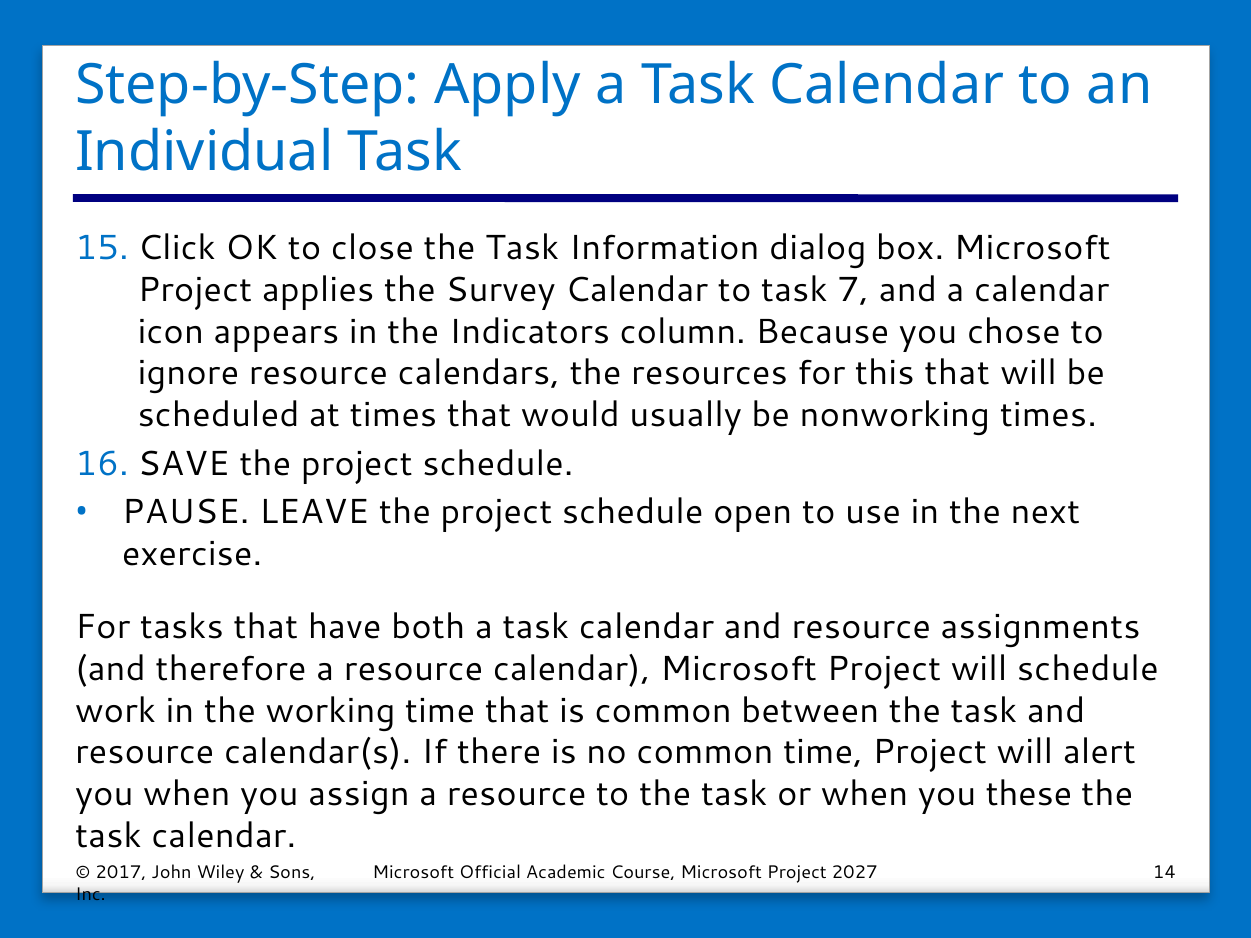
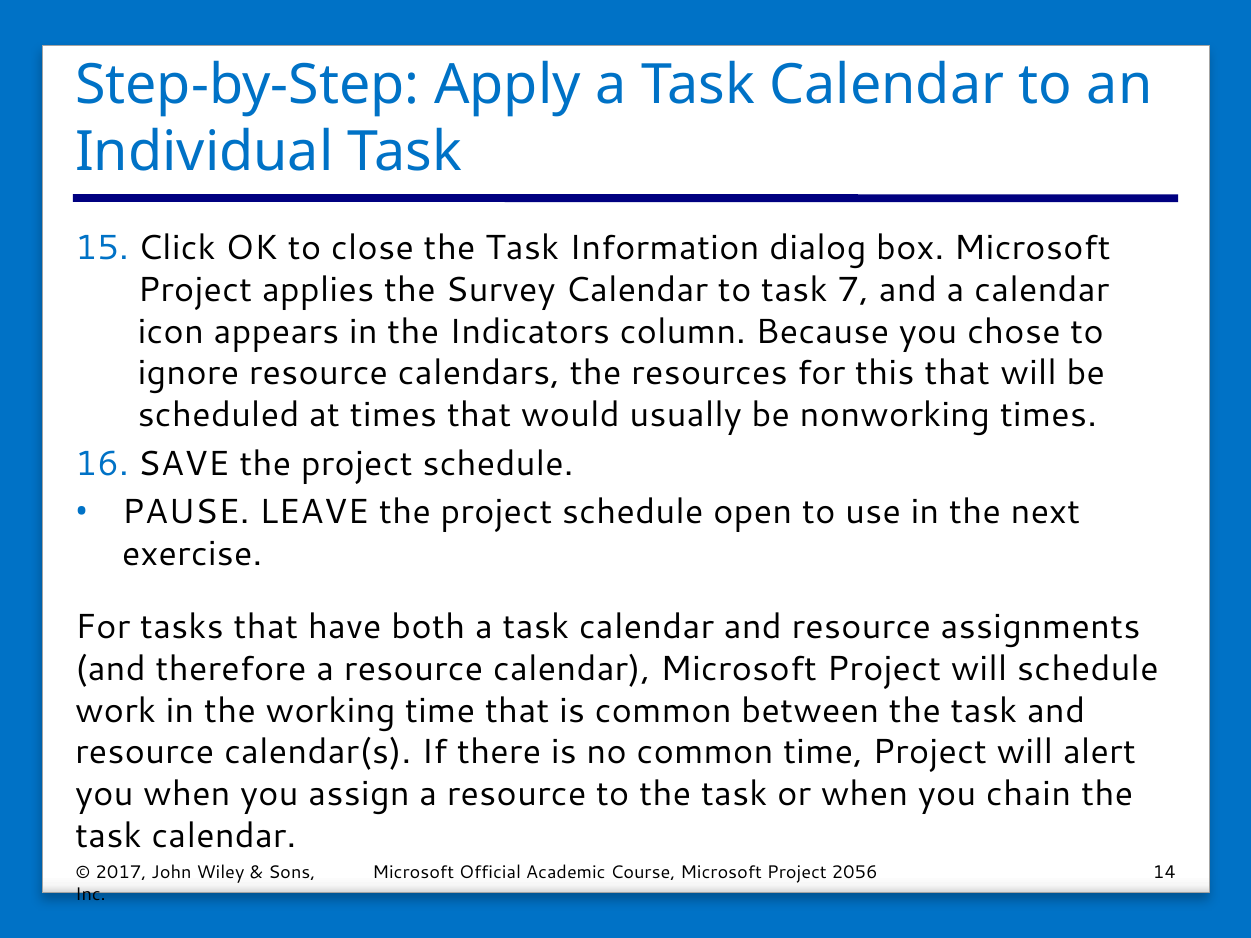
these: these -> chain
2027: 2027 -> 2056
